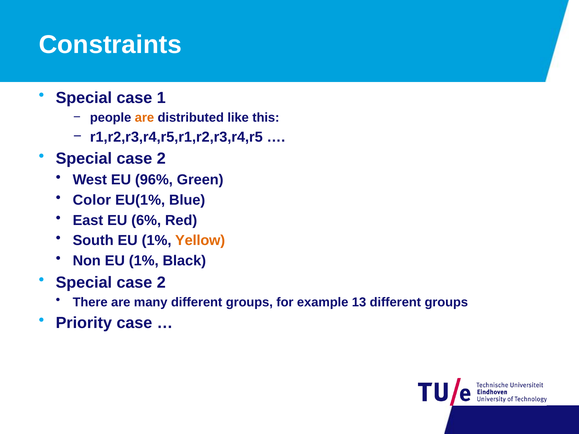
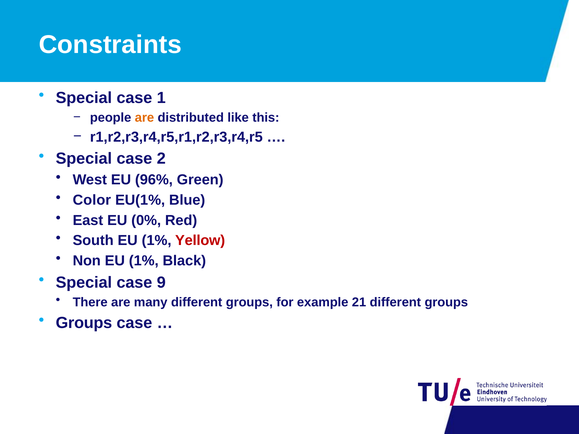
6%: 6% -> 0%
Yellow colour: orange -> red
2 at (161, 283): 2 -> 9
13: 13 -> 21
Priority at (84, 323): Priority -> Groups
